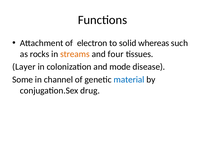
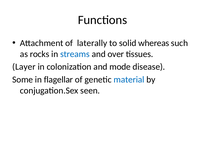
electron: electron -> laterally
streams colour: orange -> blue
four: four -> over
channel: channel -> flagellar
drug: drug -> seen
